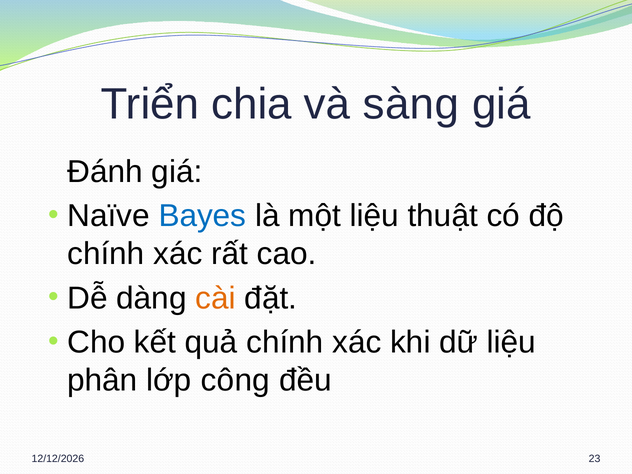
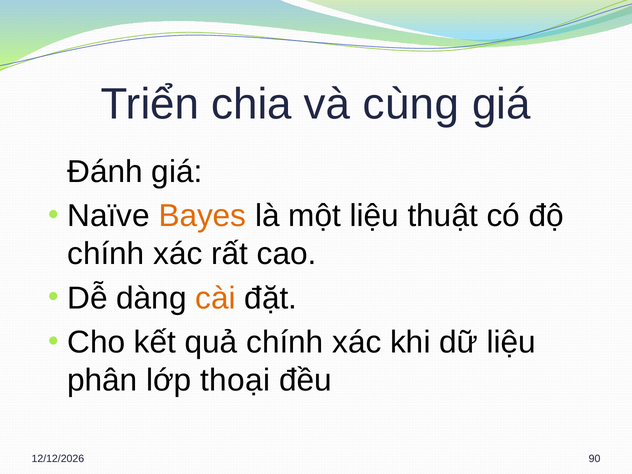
sàng: sàng -> cùng
Bayes colour: blue -> orange
công: công -> thoại
23: 23 -> 90
